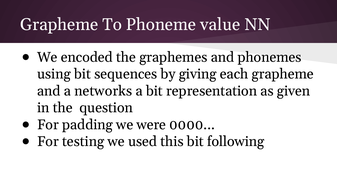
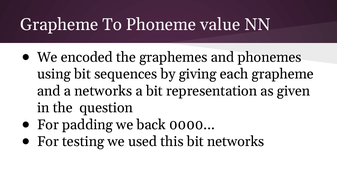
were: were -> back
bit following: following -> networks
